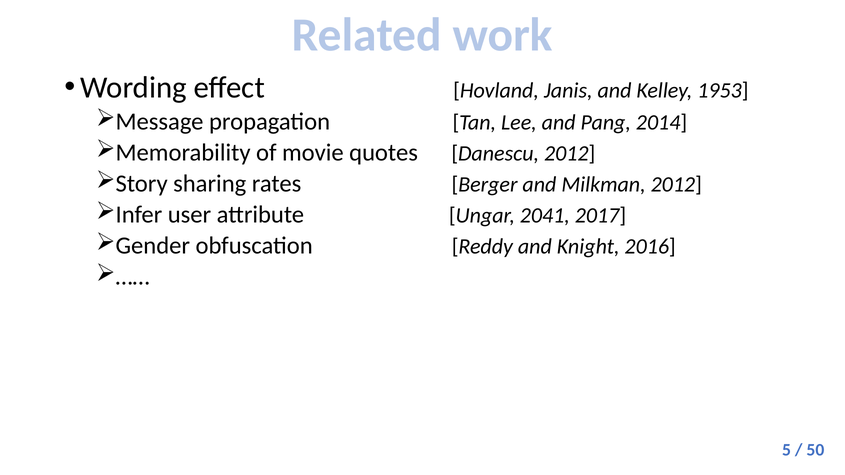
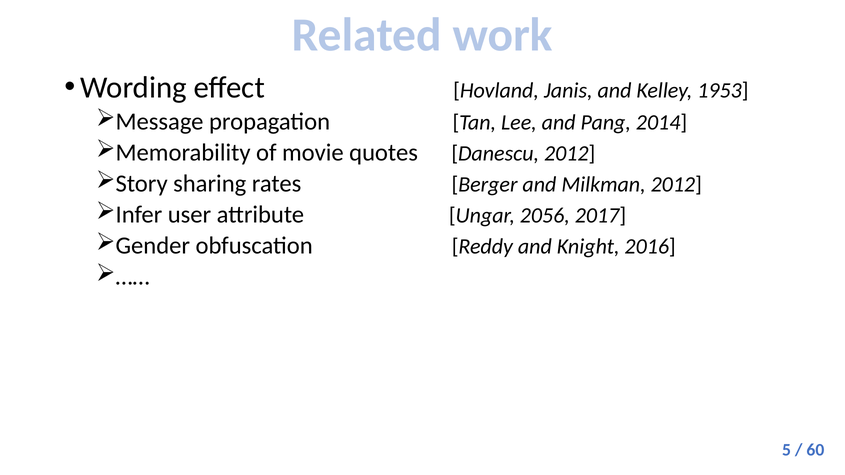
2041: 2041 -> 2056
50: 50 -> 60
